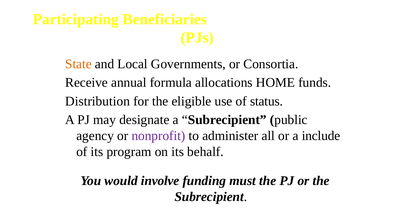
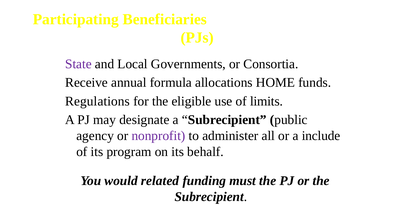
State colour: orange -> purple
Distribution: Distribution -> Regulations
status: status -> limits
involve: involve -> related
